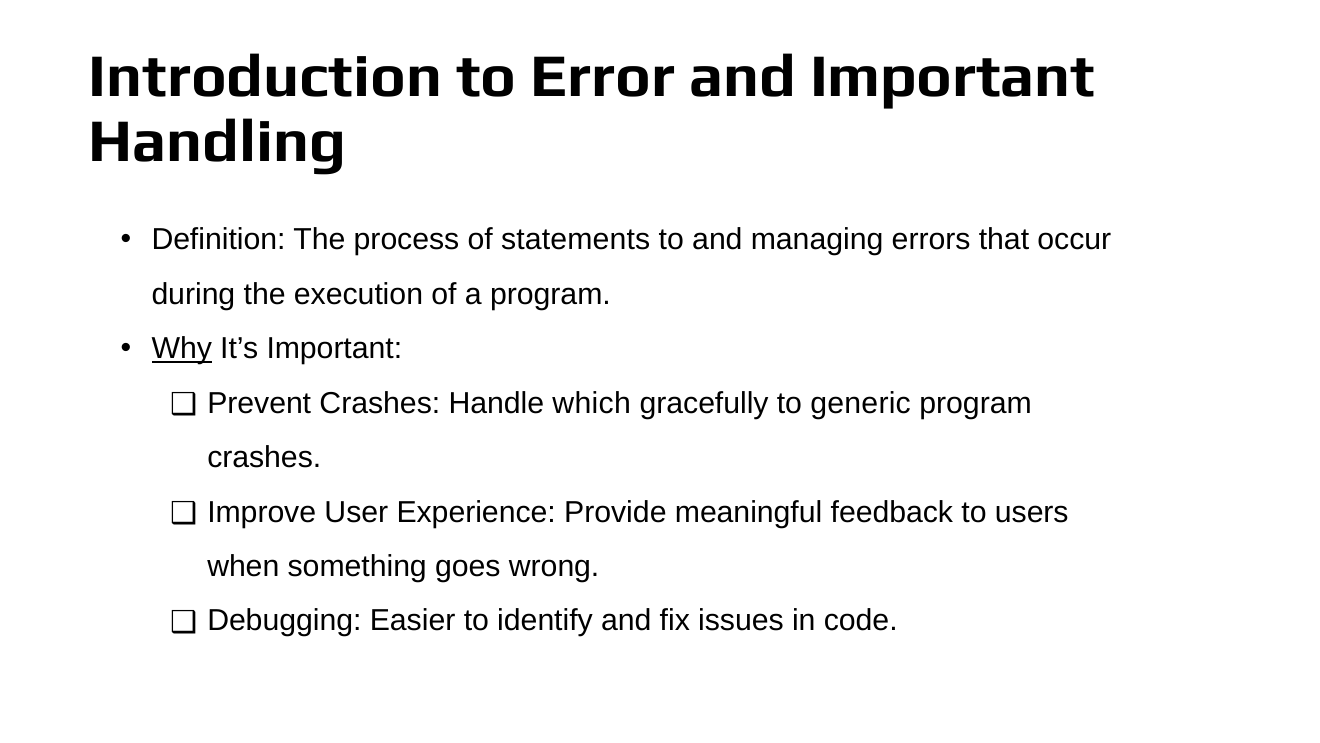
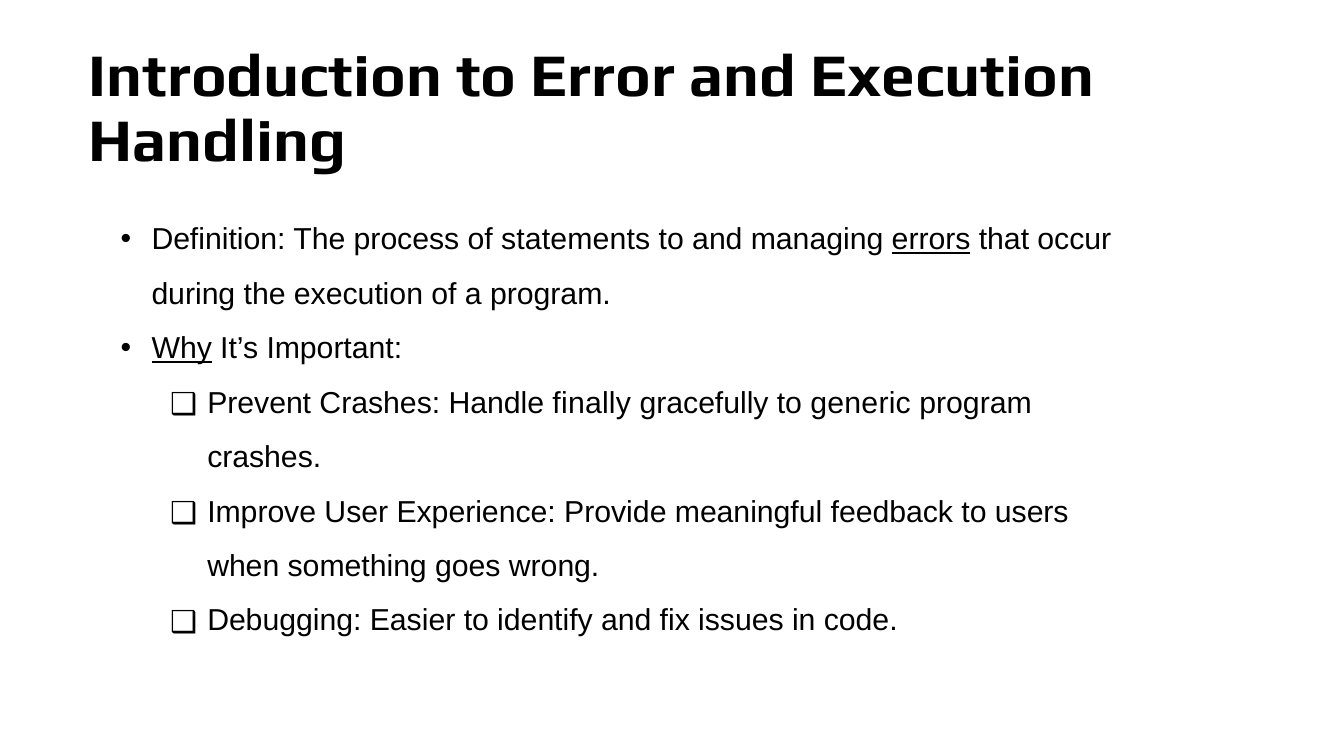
and Important: Important -> Execution
errors underline: none -> present
which: which -> finally
